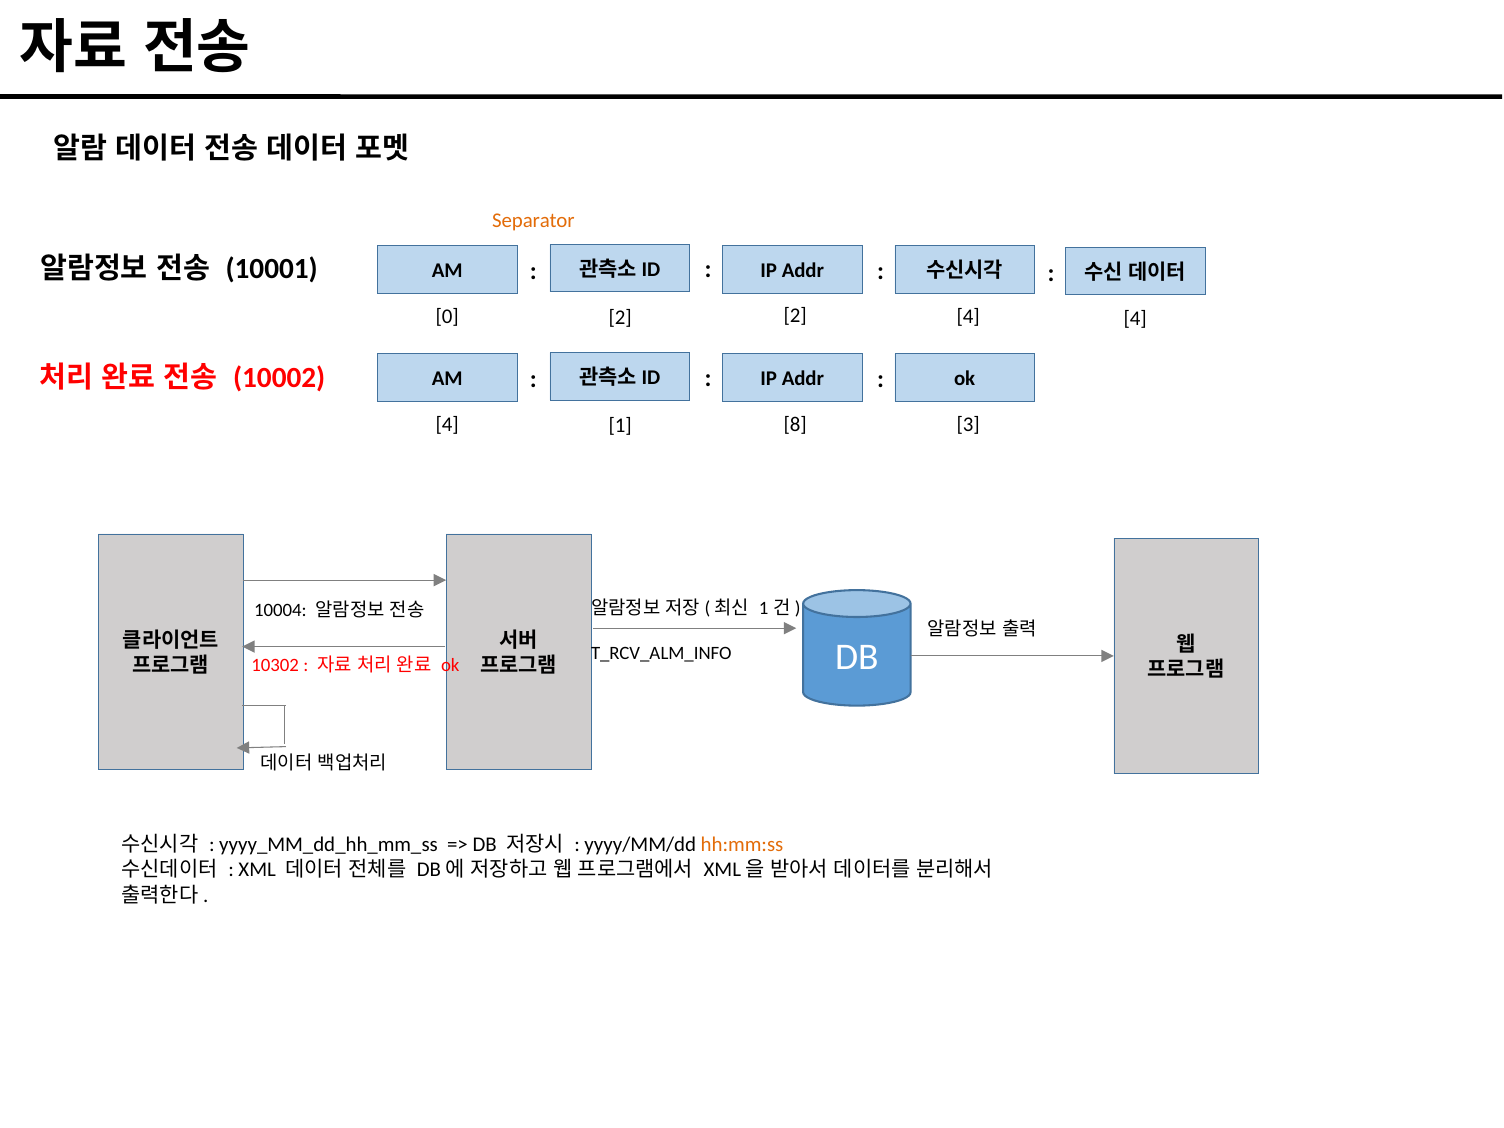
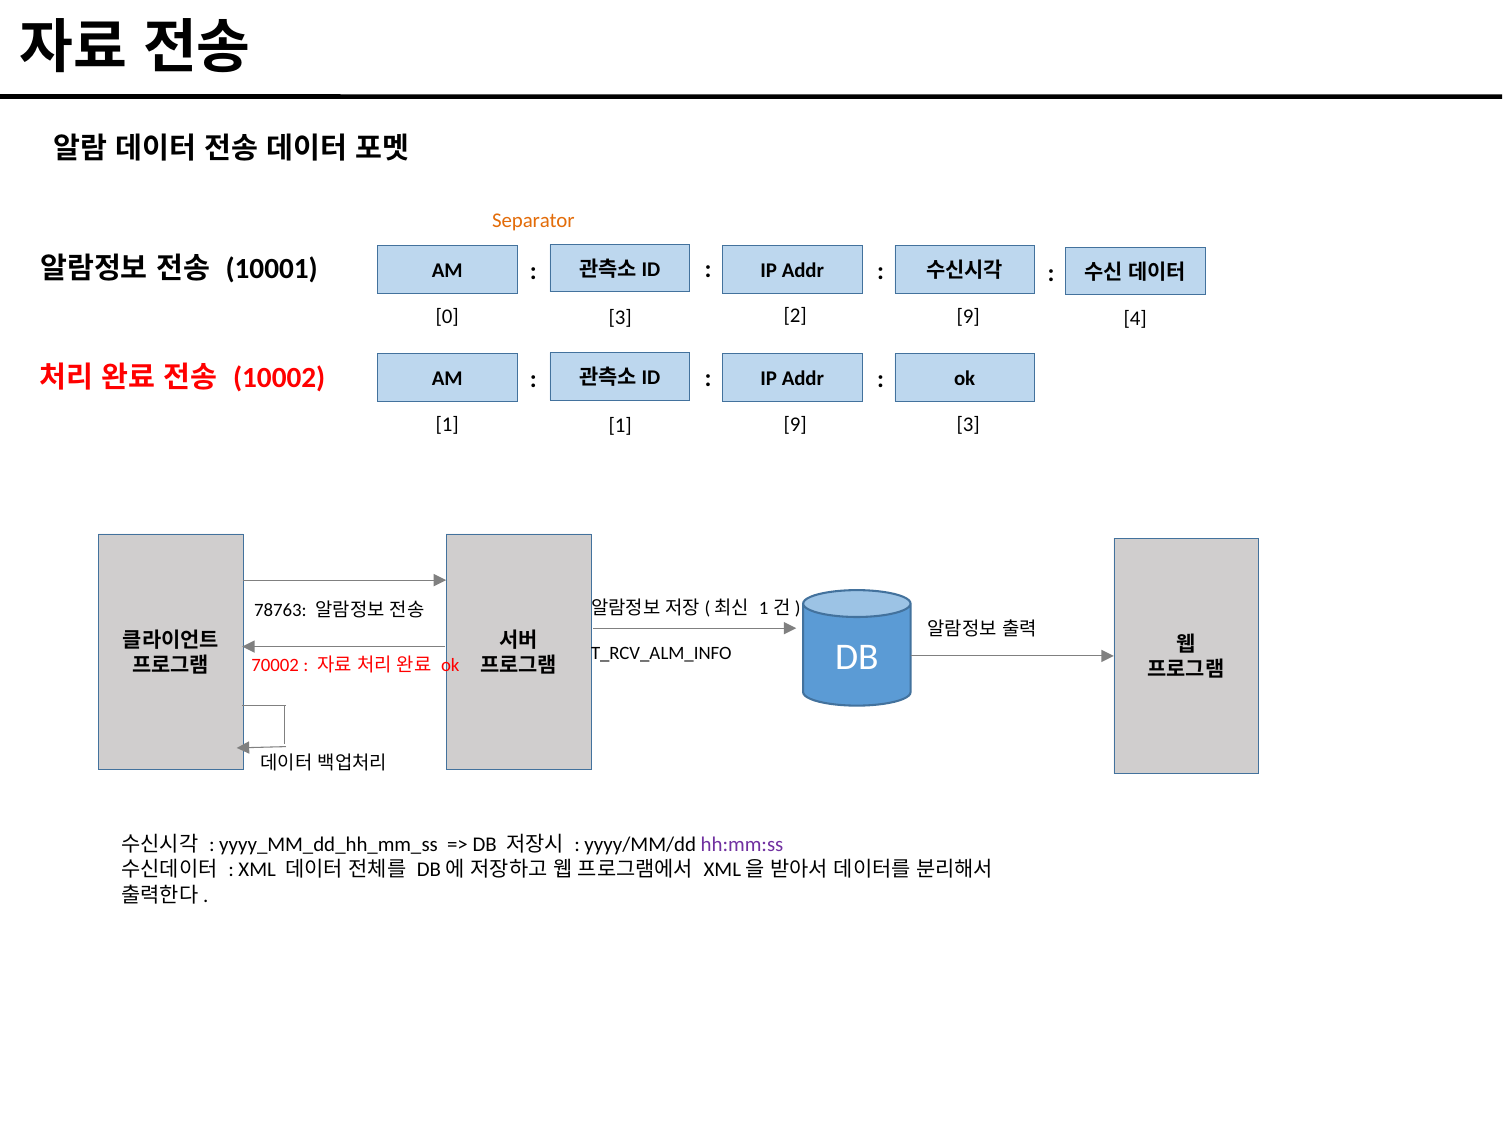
0 2: 2 -> 3
2 4: 4 -> 9
4 at (447, 425): 4 -> 1
1 8: 8 -> 9
10004: 10004 -> 78763
10302: 10302 -> 70002
hh:mm:ss colour: orange -> purple
